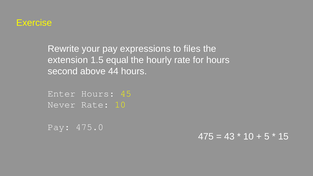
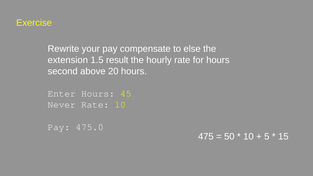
expressions: expressions -> compensate
files: files -> else
equal: equal -> result
44: 44 -> 20
43: 43 -> 50
